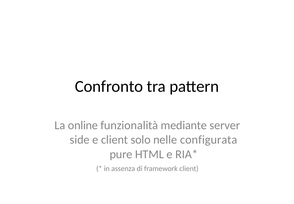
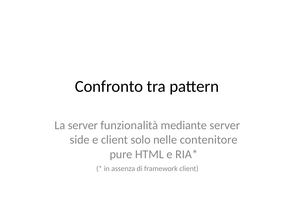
La online: online -> server
configurata: configurata -> contenitore
